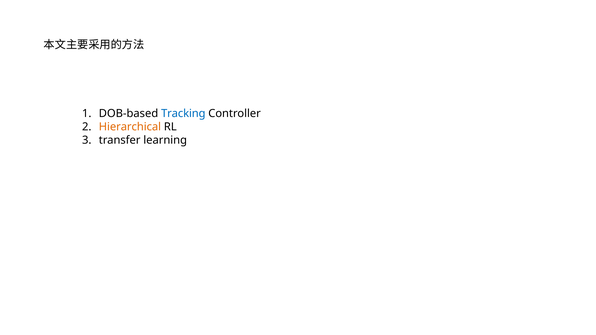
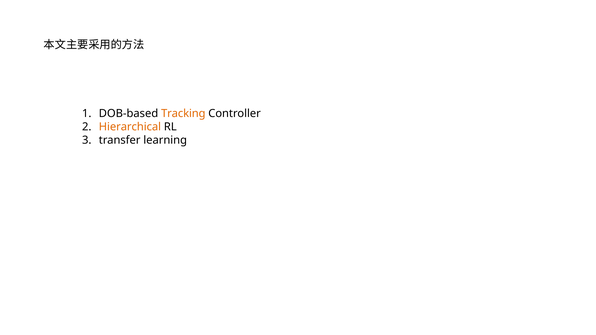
Tracking colour: blue -> orange
